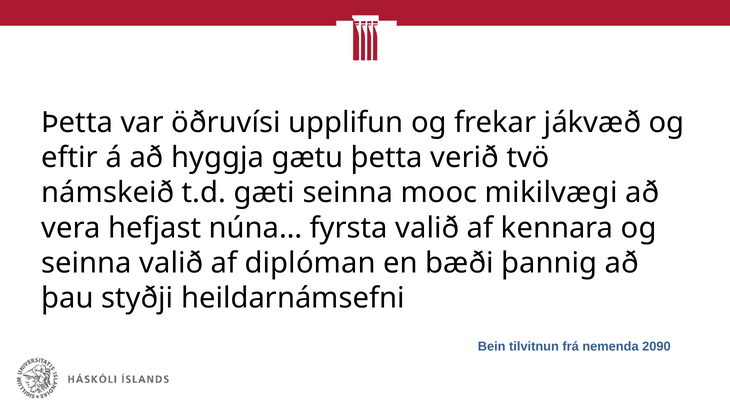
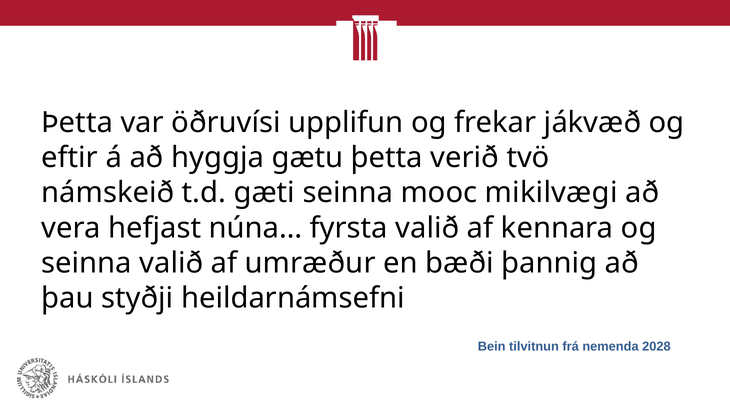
diplóman: diplóman -> umræður
2090: 2090 -> 2028
